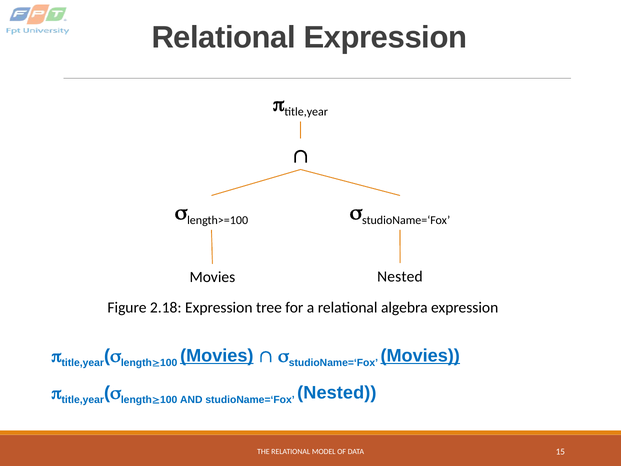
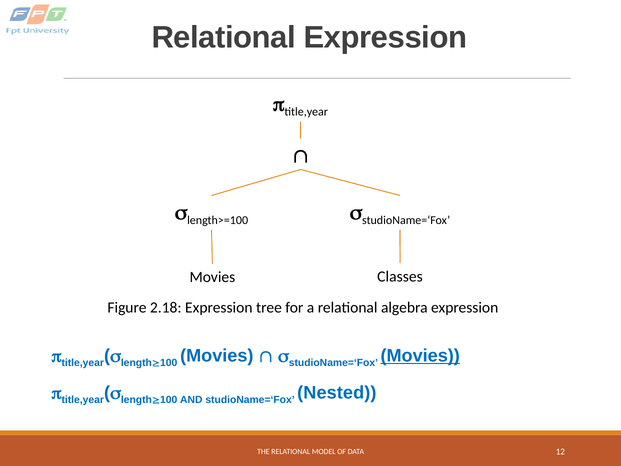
Movies Nested: Nested -> Classes
Movies at (217, 356) underline: present -> none
15: 15 -> 12
